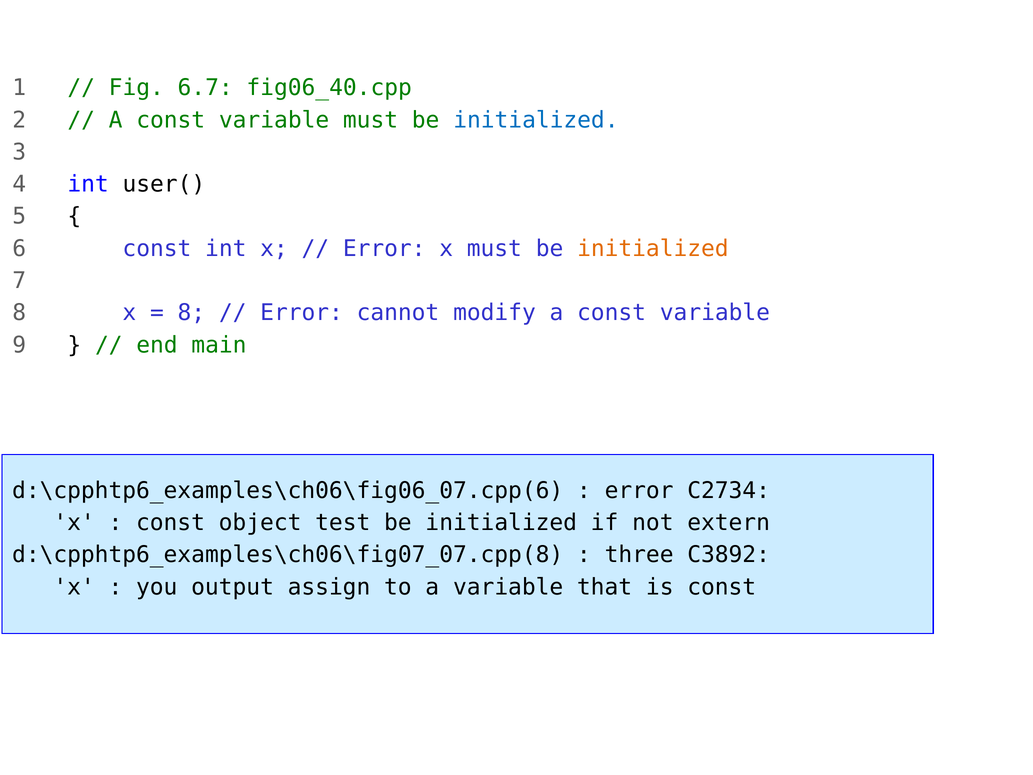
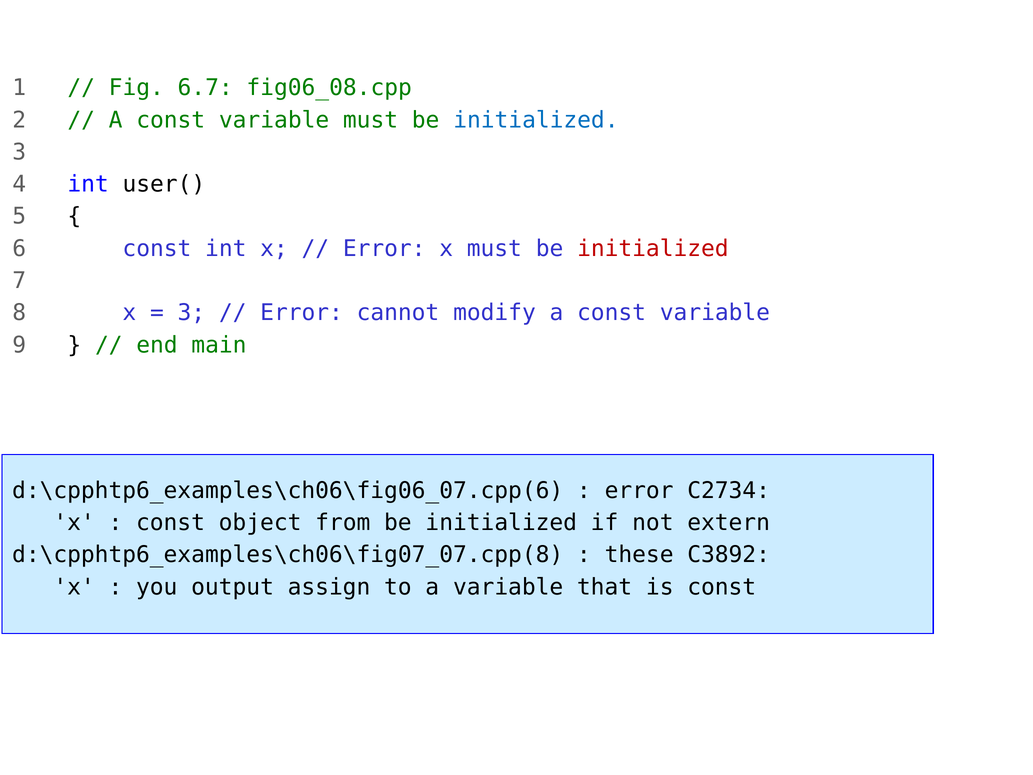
fig06_40.cpp: fig06_40.cpp -> fig06_08.cpp
initialized at (653, 248) colour: orange -> red
8 at (191, 313): 8 -> 3
test: test -> from
three: three -> these
